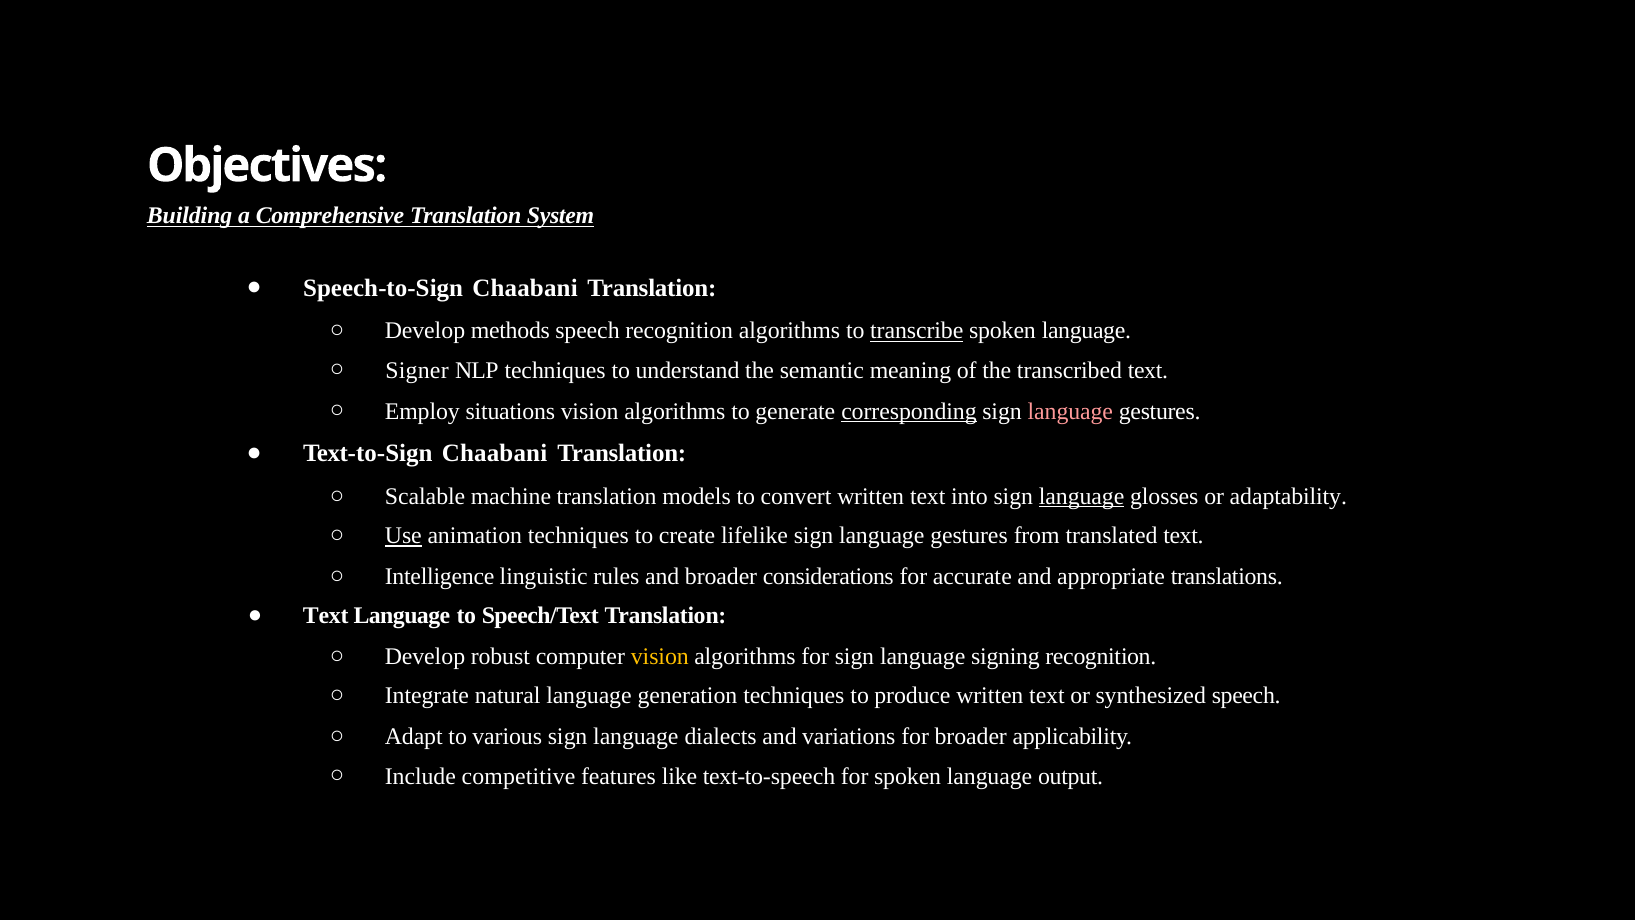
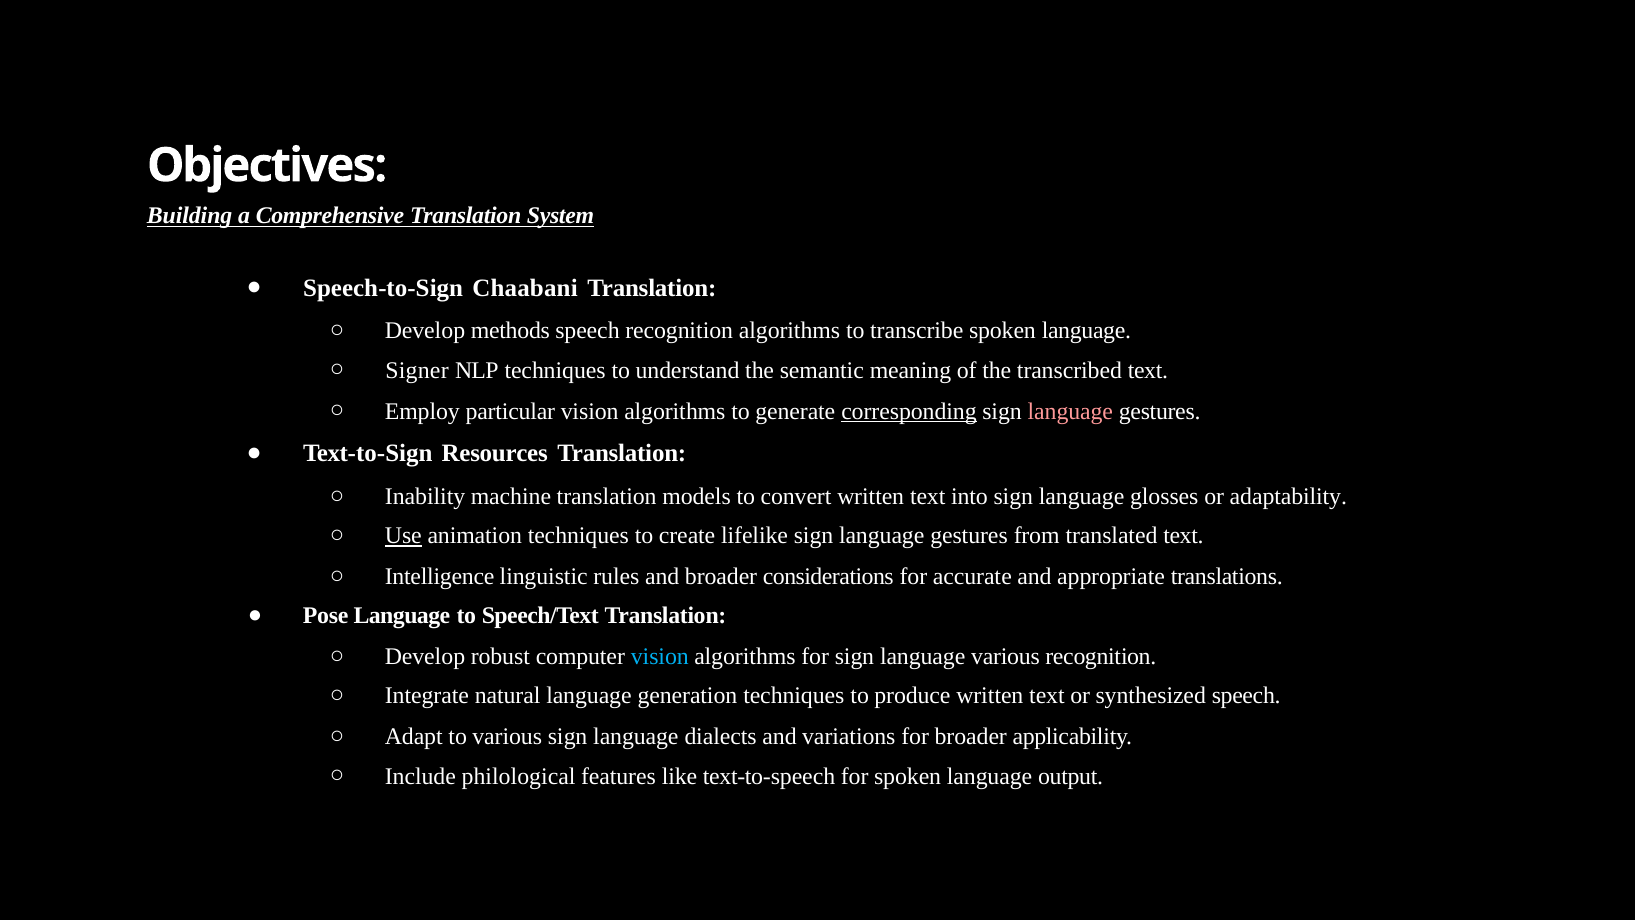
transcribe underline: present -> none
situations: situations -> particular
Text-to-Sign Chaabani: Chaabani -> Resources
Scalable: Scalable -> Inability
language at (1082, 496) underline: present -> none
Text at (326, 616): Text -> Pose
vision at (660, 657) colour: yellow -> light blue
language signing: signing -> various
competitive: competitive -> philological
